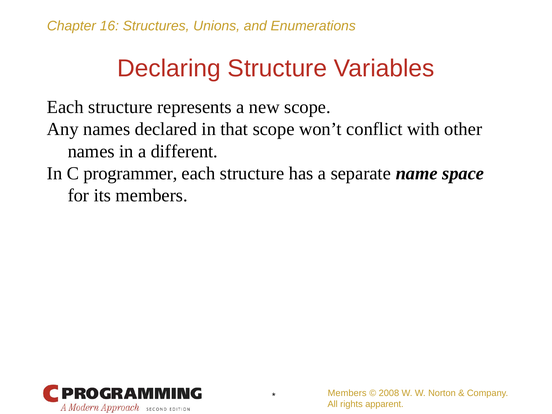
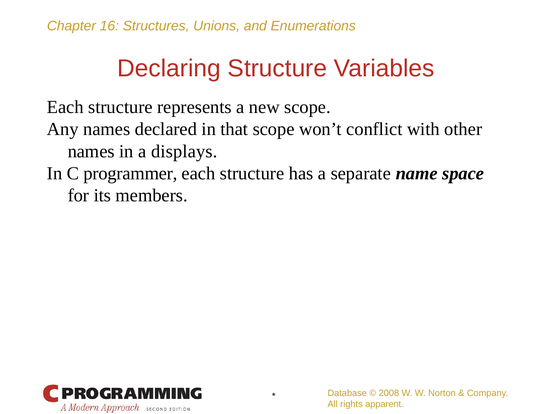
different: different -> displays
Members at (347, 393): Members -> Database
